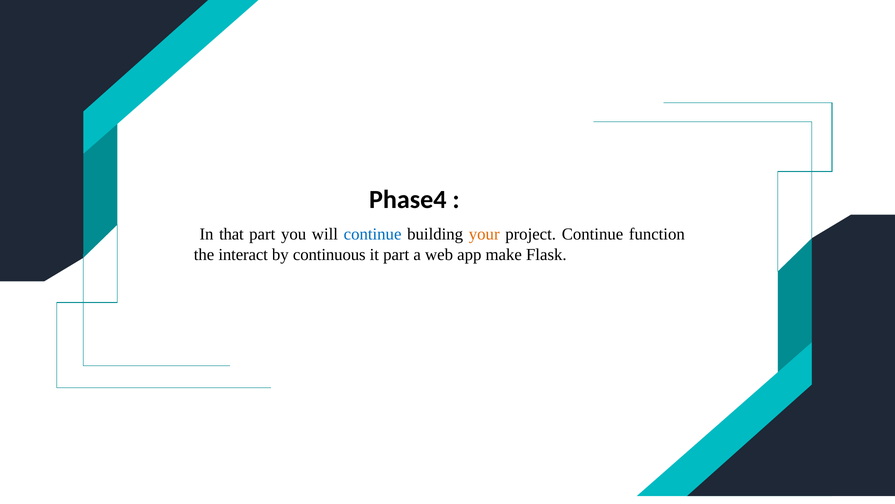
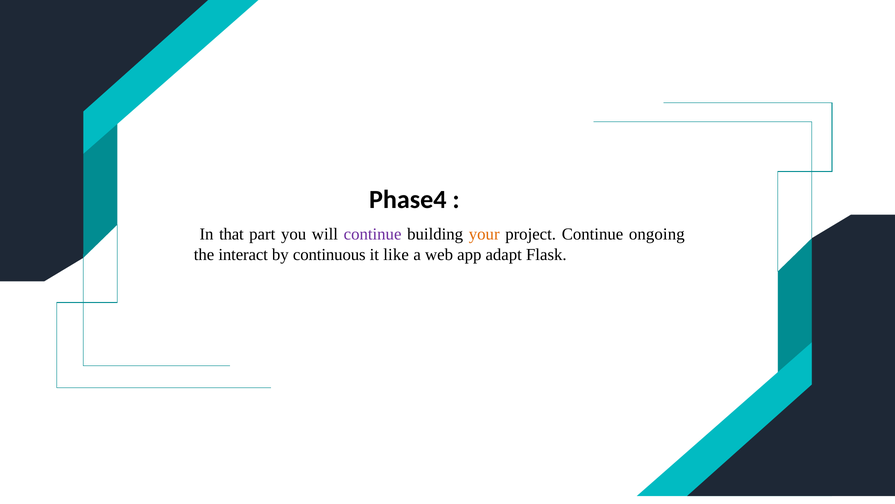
continue at (373, 234) colour: blue -> purple
function: function -> ongoing
it part: part -> like
make: make -> adapt
